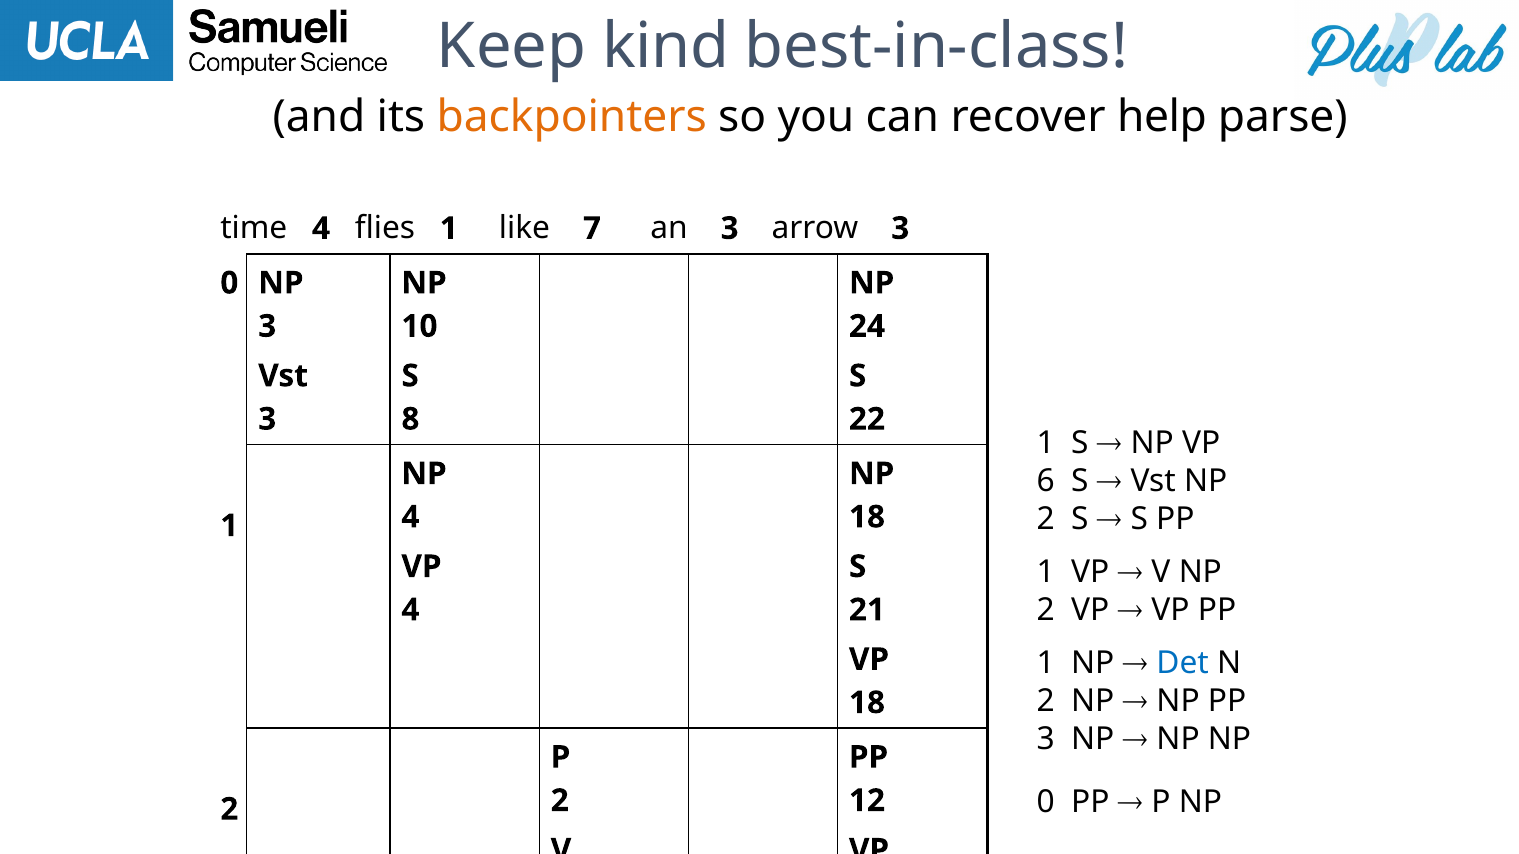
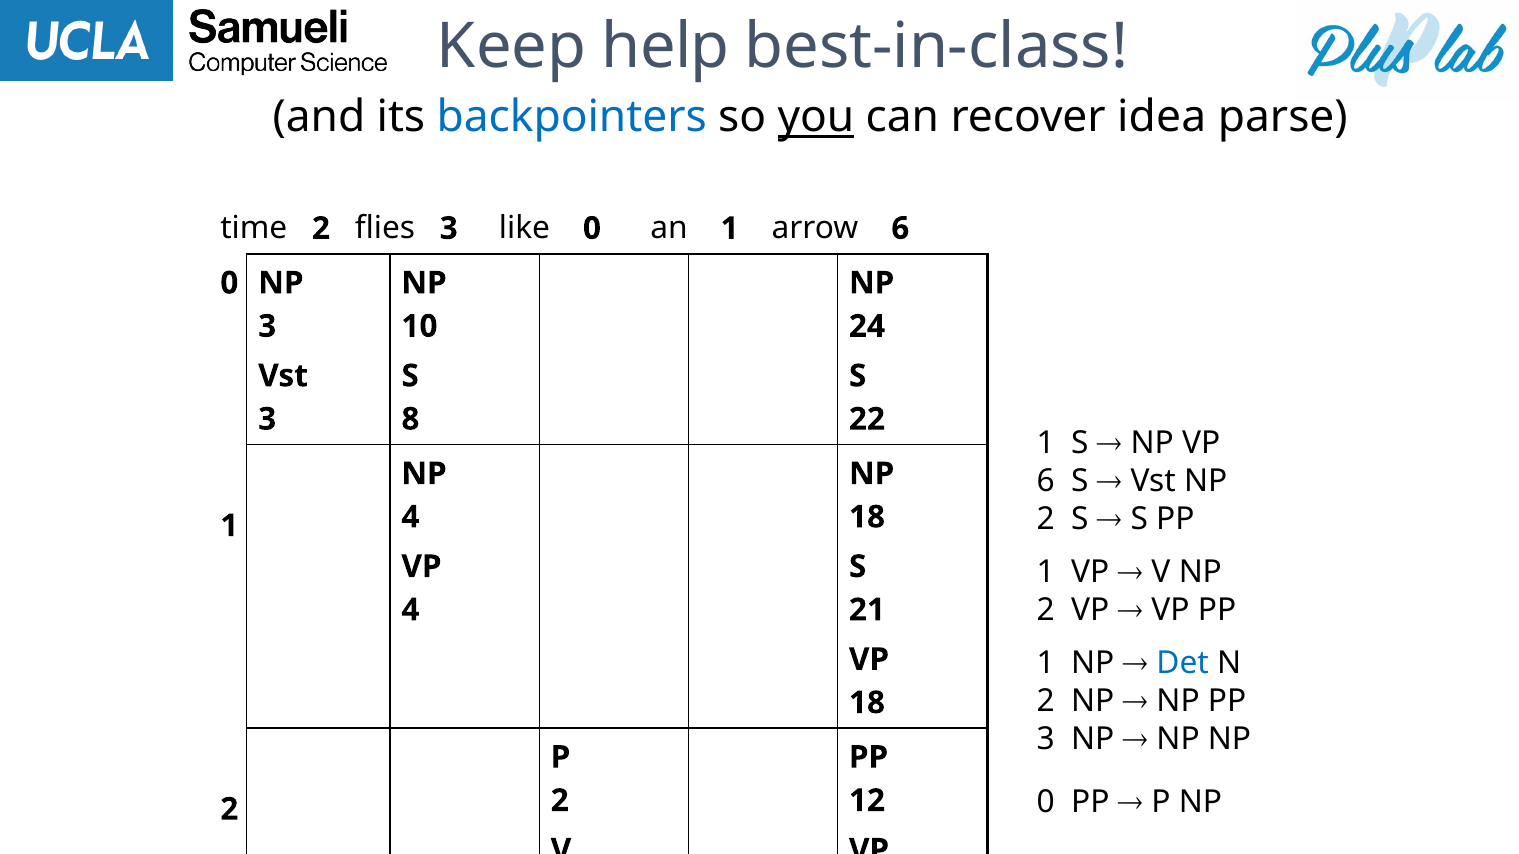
kind: kind -> help
backpointers colour: orange -> blue
you underline: none -> present
help: help -> idea
time 4: 4 -> 2
flies 1: 1 -> 3
like 7: 7 -> 0
an 3: 3 -> 1
arrow 3: 3 -> 6
